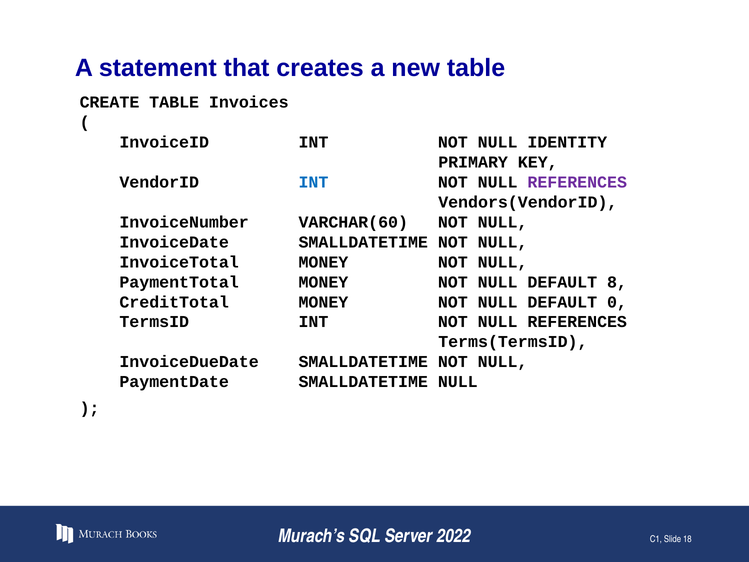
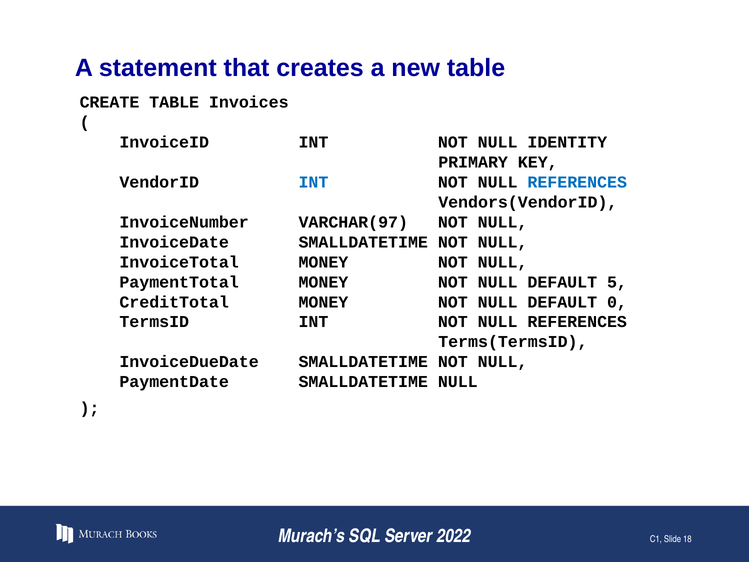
REFERENCES at (577, 182) colour: purple -> blue
VARCHAR(60: VARCHAR(60 -> VARCHAR(97
8: 8 -> 5
